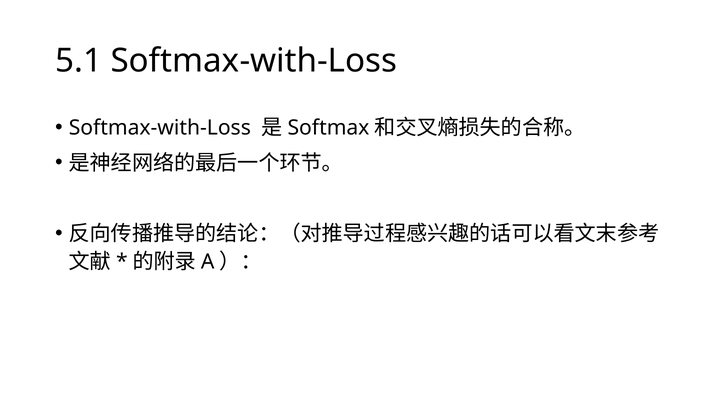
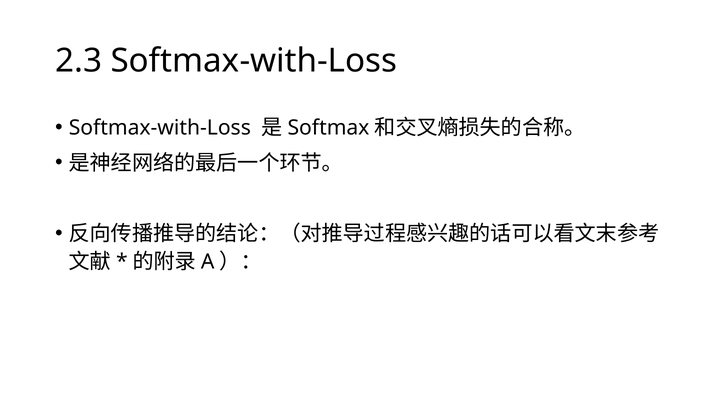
5.1: 5.1 -> 2.3
